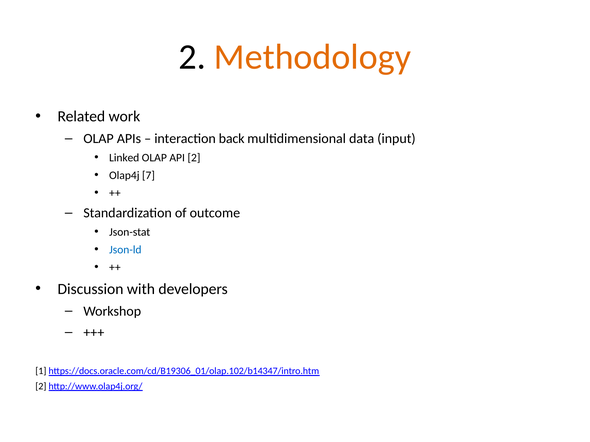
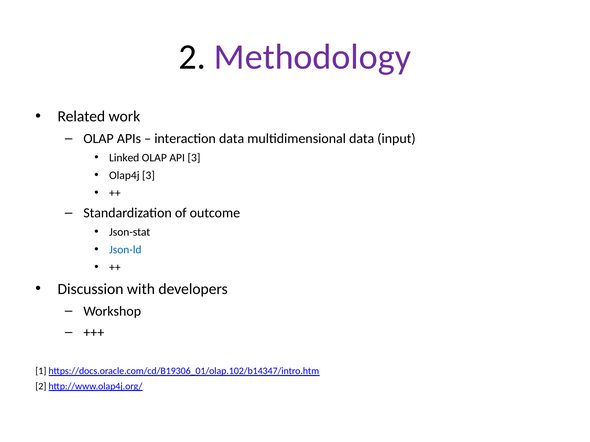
Methodology colour: orange -> purple
interaction back: back -> data
API 2: 2 -> 3
Olap4j 7: 7 -> 3
